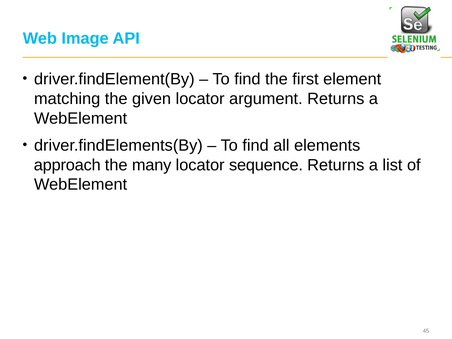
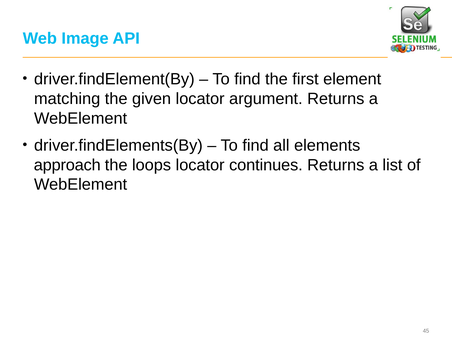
many: many -> loops
sequence: sequence -> continues
